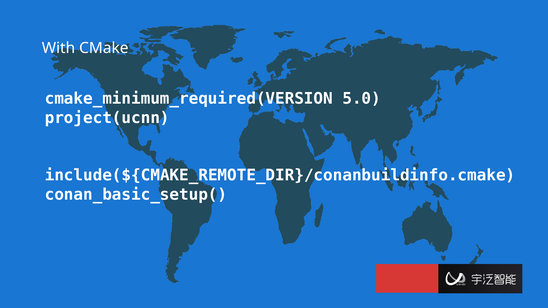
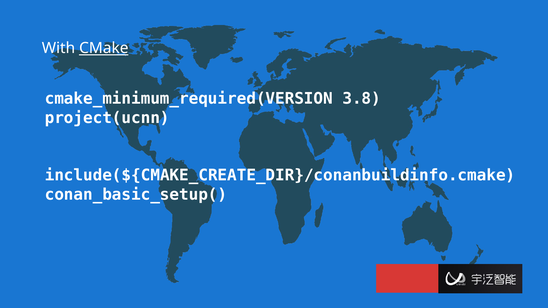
CMake underline: none -> present
5.0: 5.0 -> 3.8
include(${CMAKE_REMOTE_DIR}/conanbuildinfo.cmake: include(${CMAKE_REMOTE_DIR}/conanbuildinfo.cmake -> include(${CMAKE_CREATE_DIR}/conanbuildinfo.cmake
